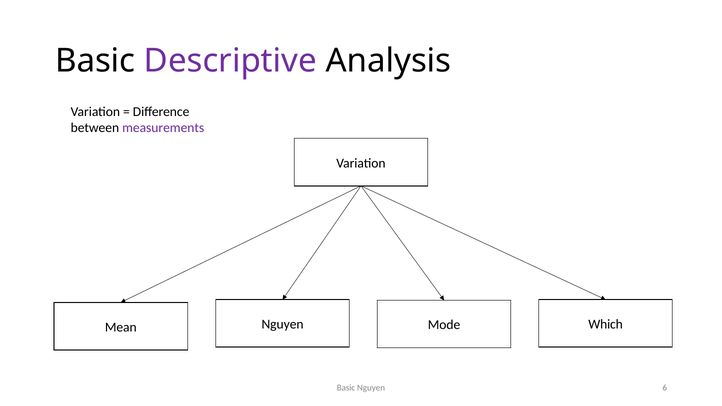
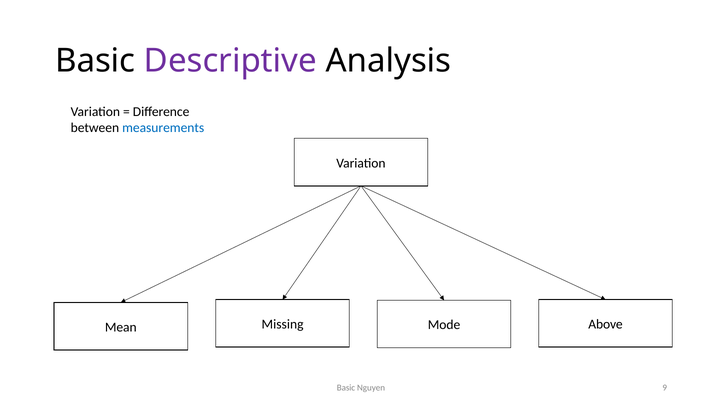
measurements colour: purple -> blue
Mean Nguyen: Nguyen -> Missing
Which: Which -> Above
6: 6 -> 9
